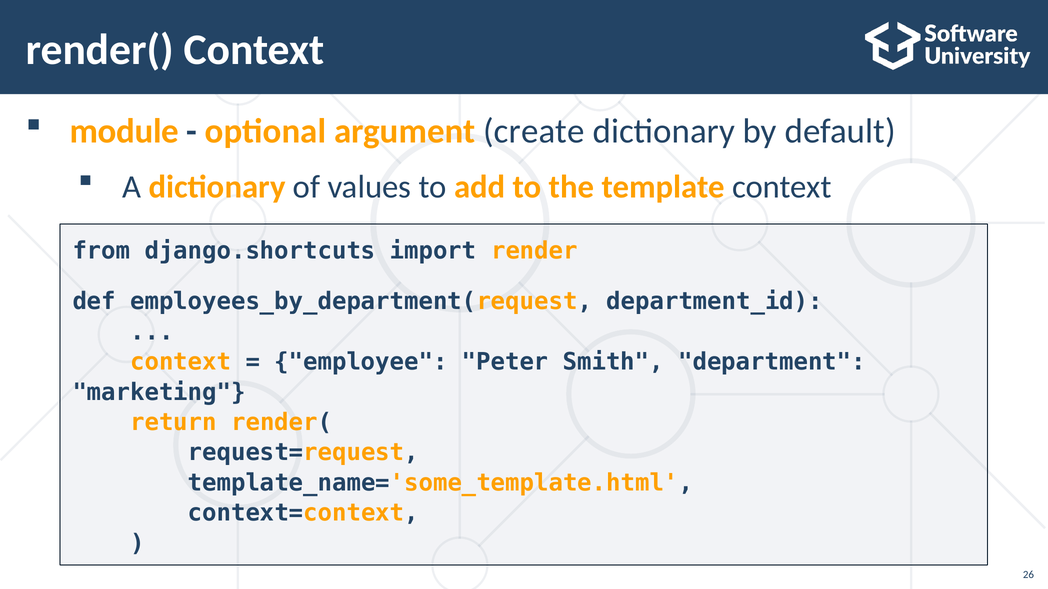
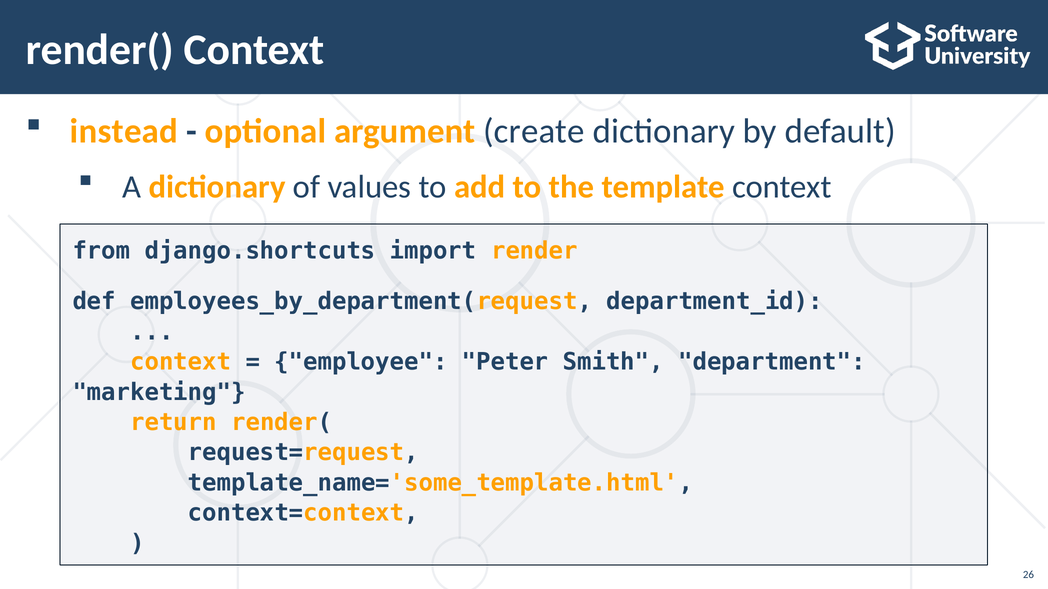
module: module -> instead
